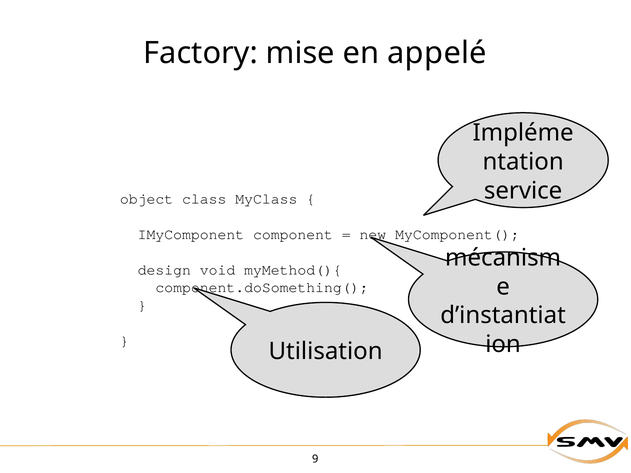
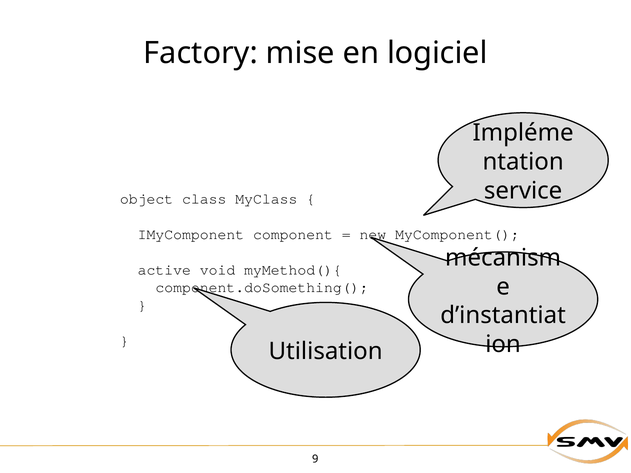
appelé: appelé -> logiciel
design: design -> active
